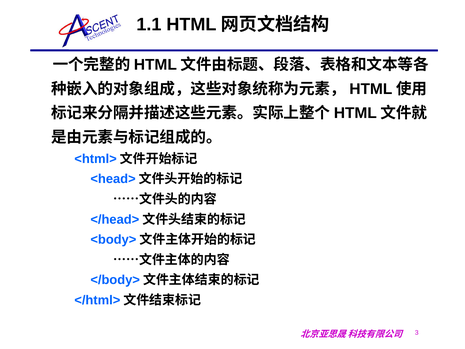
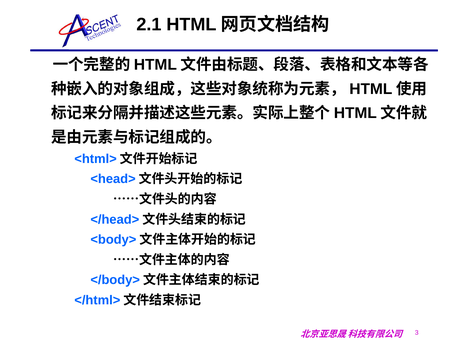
1.1: 1.1 -> 2.1
